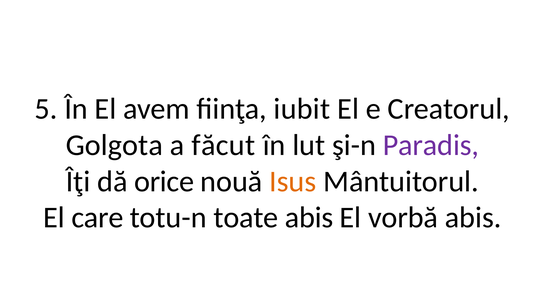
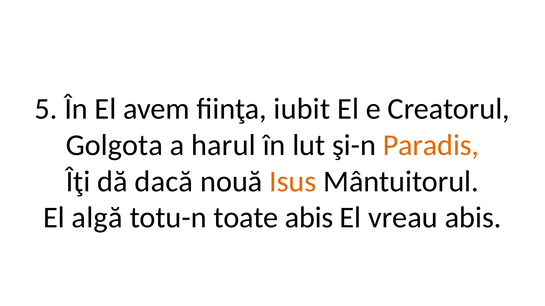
făcut: făcut -> harul
Paradis colour: purple -> orange
orice: orice -> dacă
care: care -> algă
vorbă: vorbă -> vreau
